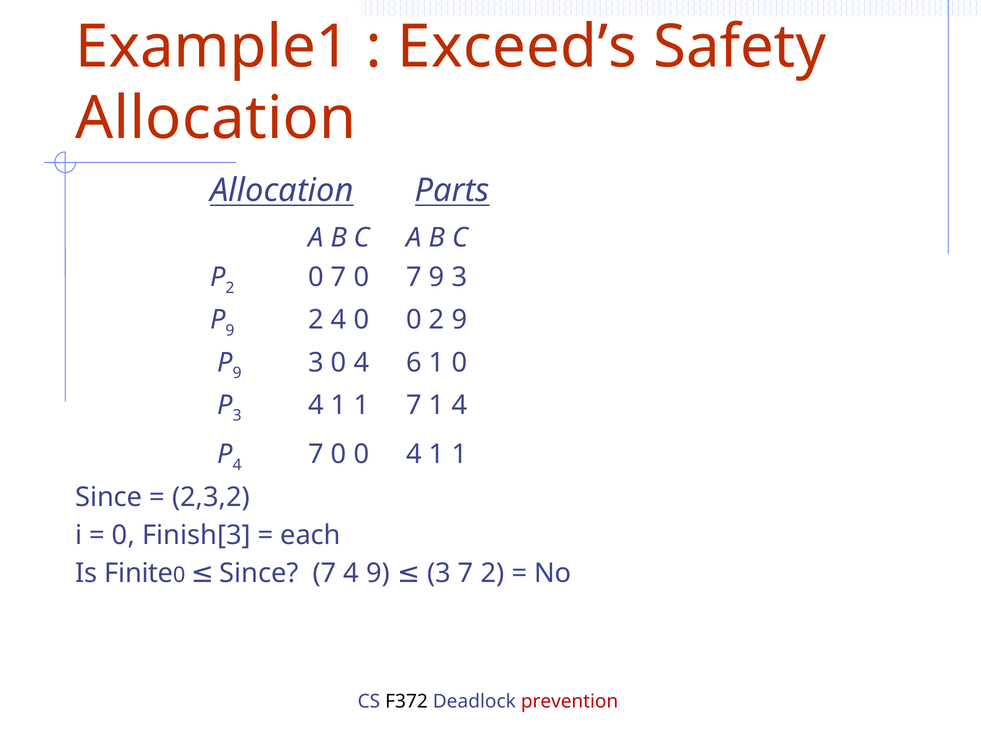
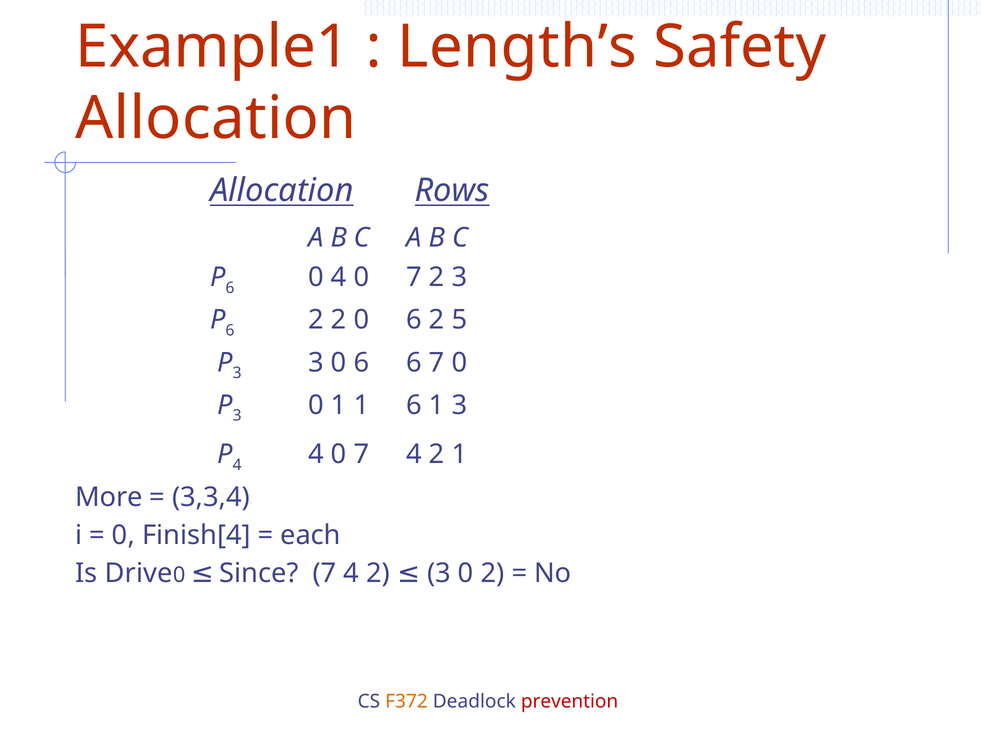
Exceed’s: Exceed’s -> Length’s
Parts: Parts -> Rows
2 at (230, 288): 2 -> 6
7 at (339, 277): 7 -> 4
7 9: 9 -> 2
9 at (230, 330): 9 -> 6
2 4: 4 -> 2
0 at (414, 320): 0 -> 6
2 9: 9 -> 5
9 at (237, 373): 9 -> 3
3 0 4: 4 -> 6
6 1: 1 -> 7
4 at (316, 405): 4 -> 0
1 7: 7 -> 6
1 4: 4 -> 3
4 7: 7 -> 4
0 at (361, 454): 0 -> 7
1 at (437, 454): 1 -> 2
Since at (109, 497): Since -> More
2,3,2: 2,3,2 -> 3,3,4
Finish[3: Finish[3 -> Finish[4
Finite: Finite -> Drive
9 at (378, 573): 9 -> 2
7 at (466, 573): 7 -> 0
F372 colour: black -> orange
